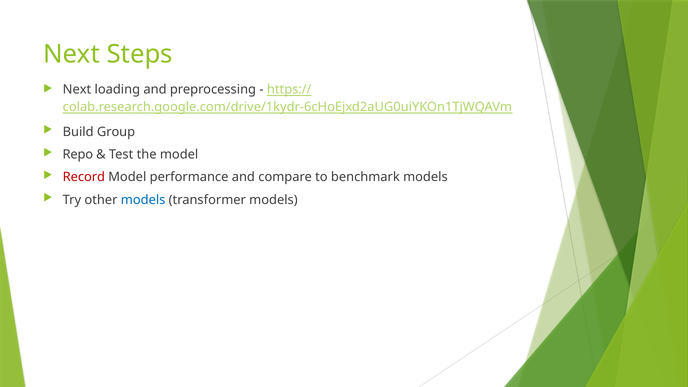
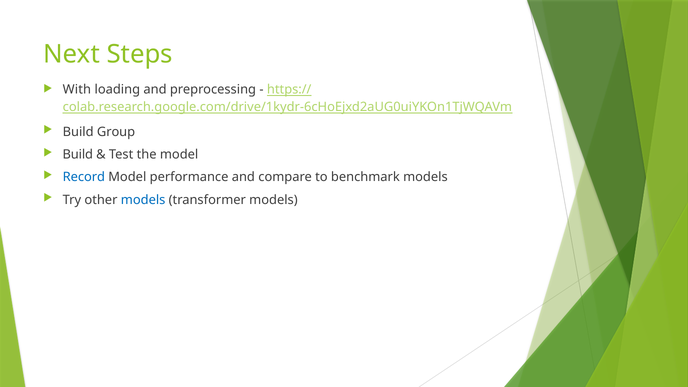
Next at (77, 90): Next -> With
Repo at (78, 155): Repo -> Build
Record colour: red -> blue
